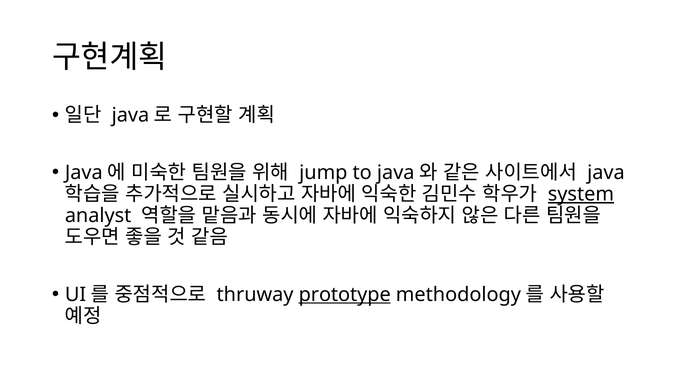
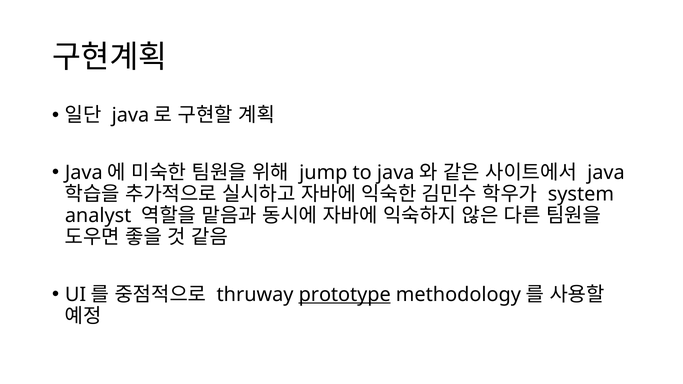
system underline: present -> none
